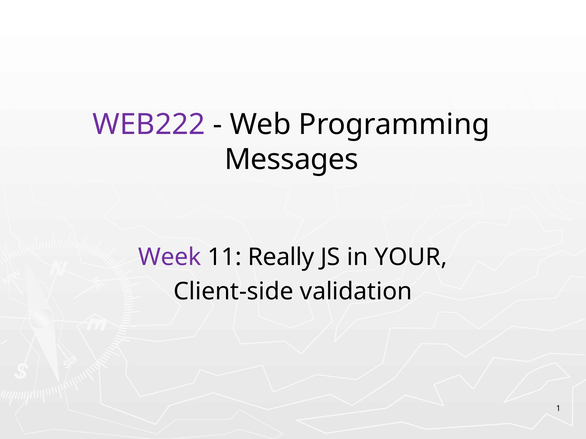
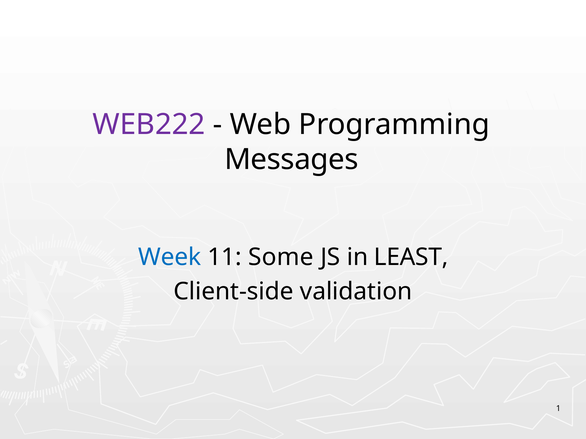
Week colour: purple -> blue
Really: Really -> Some
YOUR: YOUR -> LEAST
